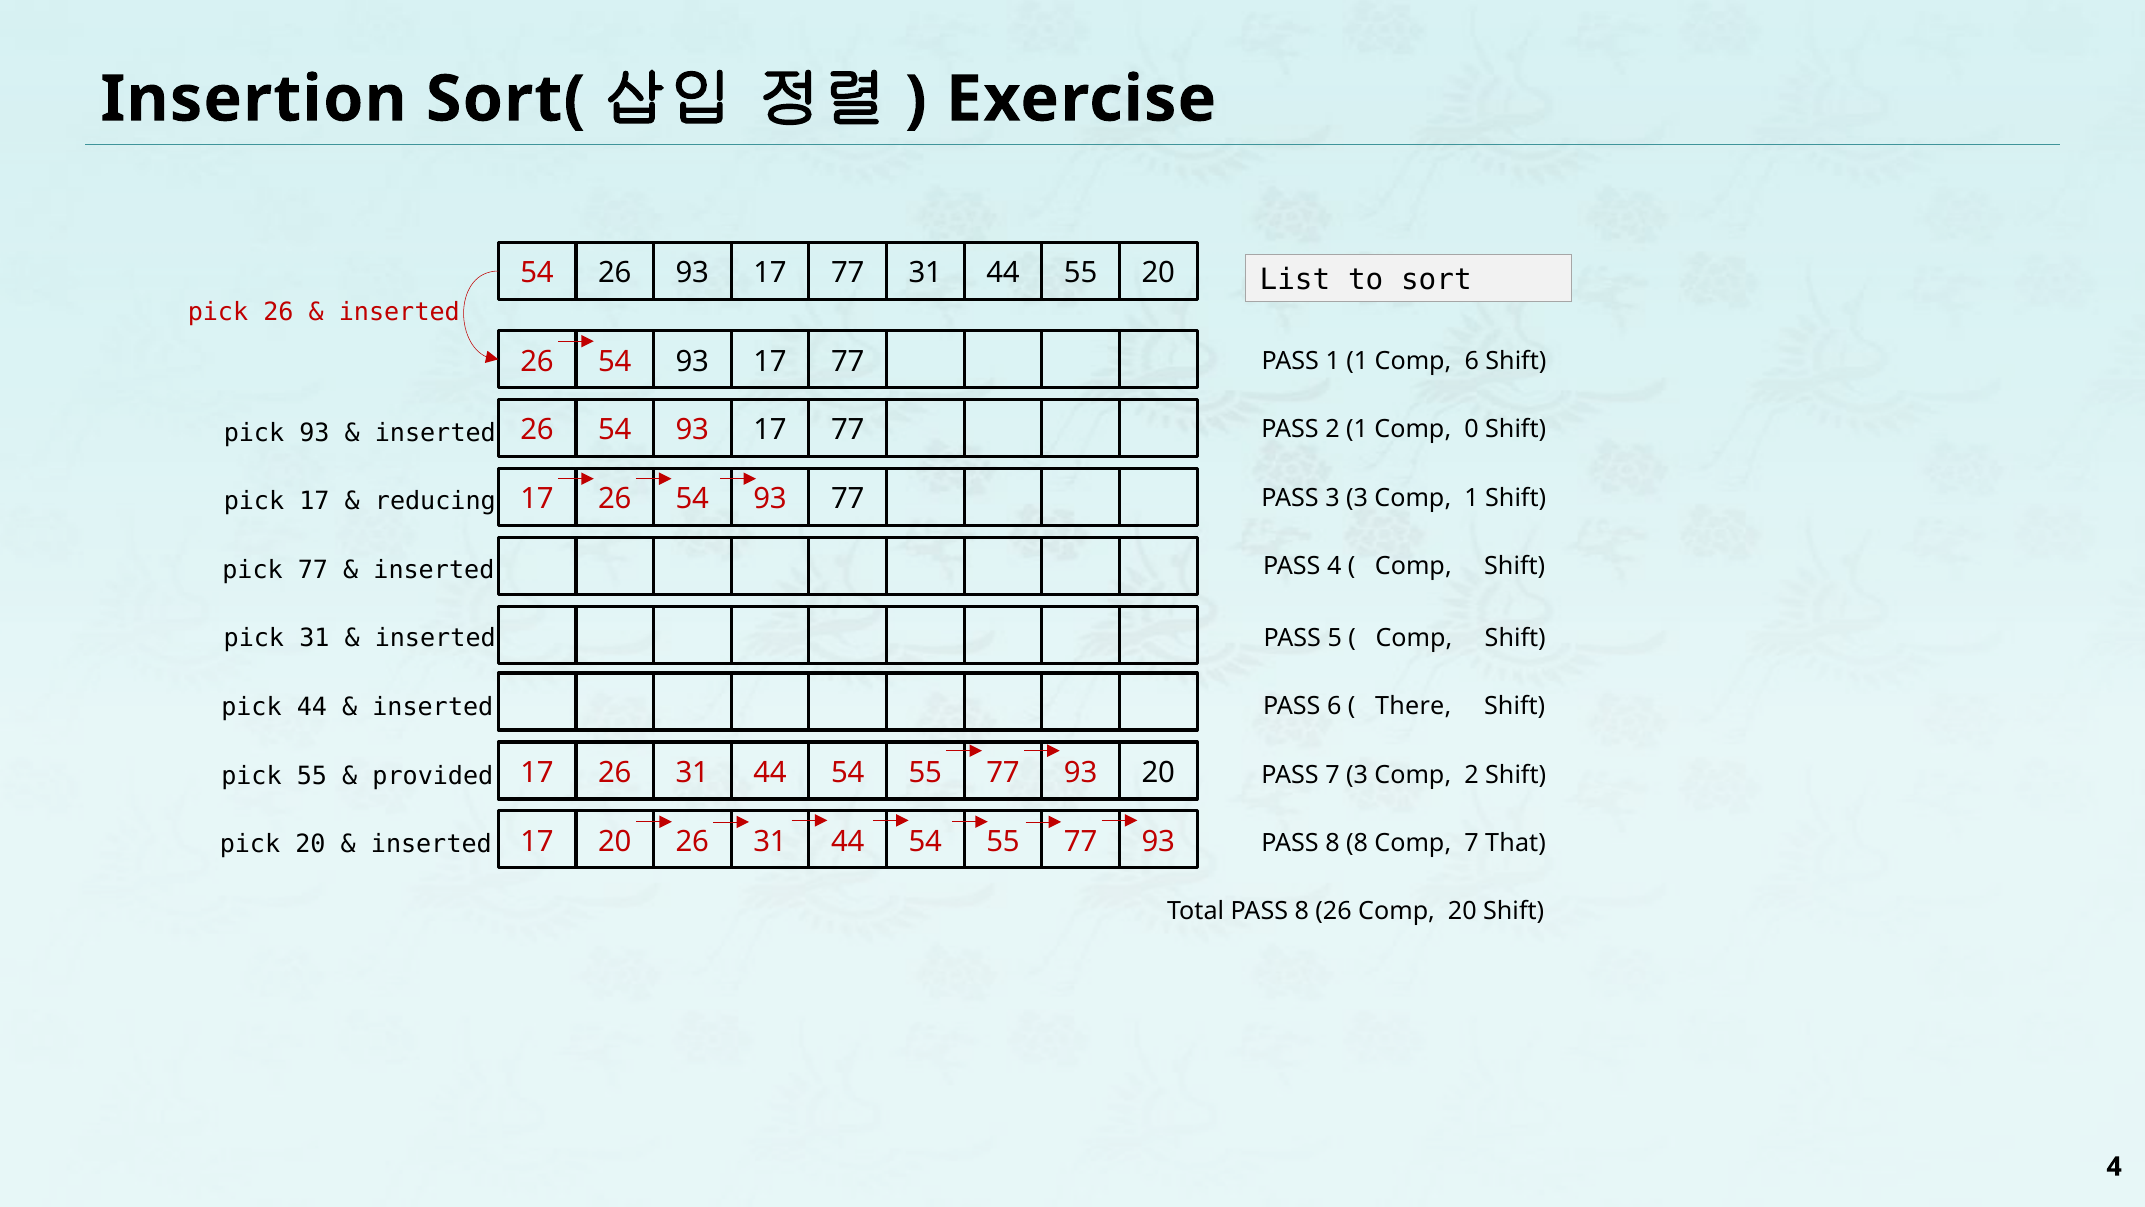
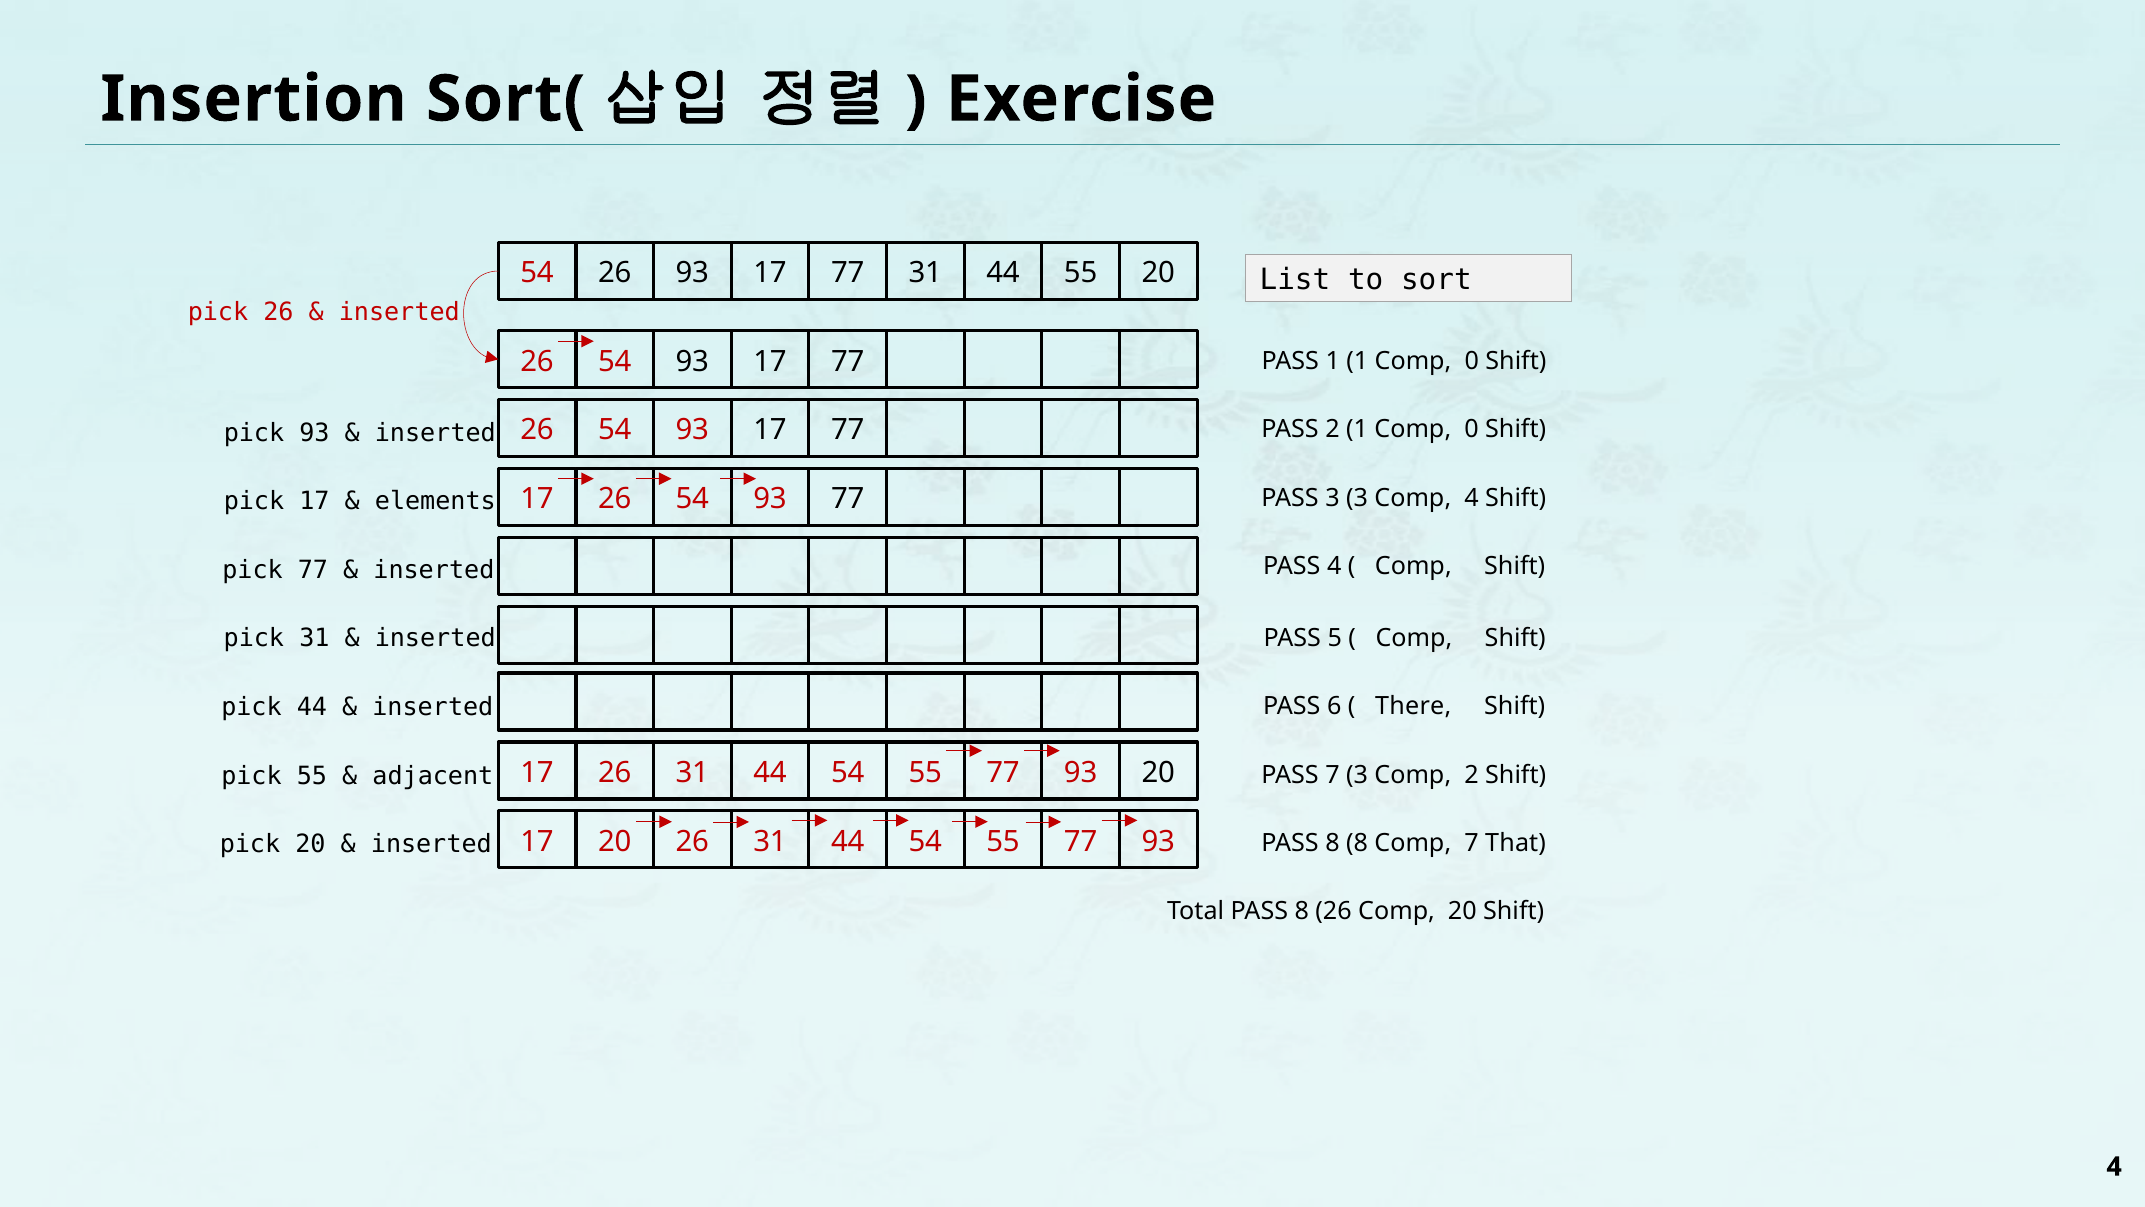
1 1 Comp 6: 6 -> 0
reducing: reducing -> elements
Comp 1: 1 -> 4
provided: provided -> adjacent
